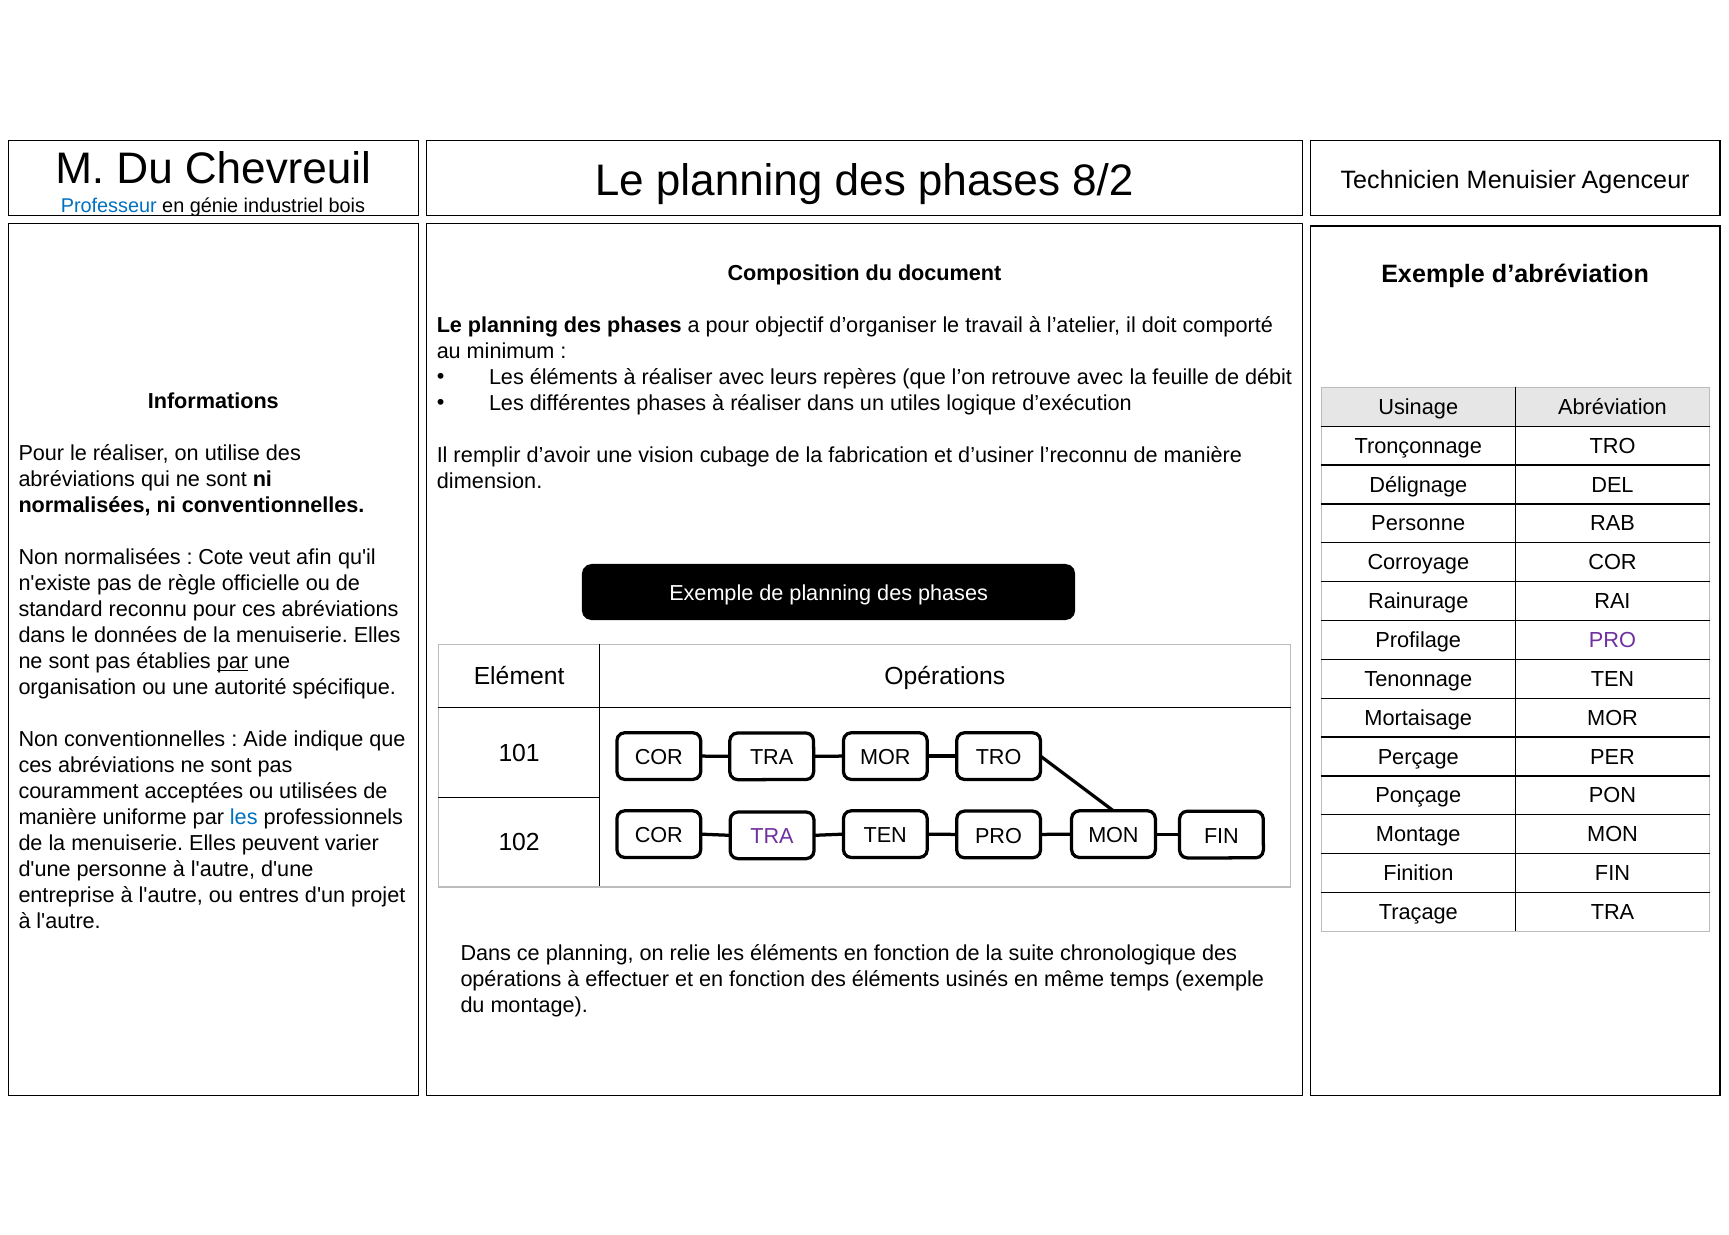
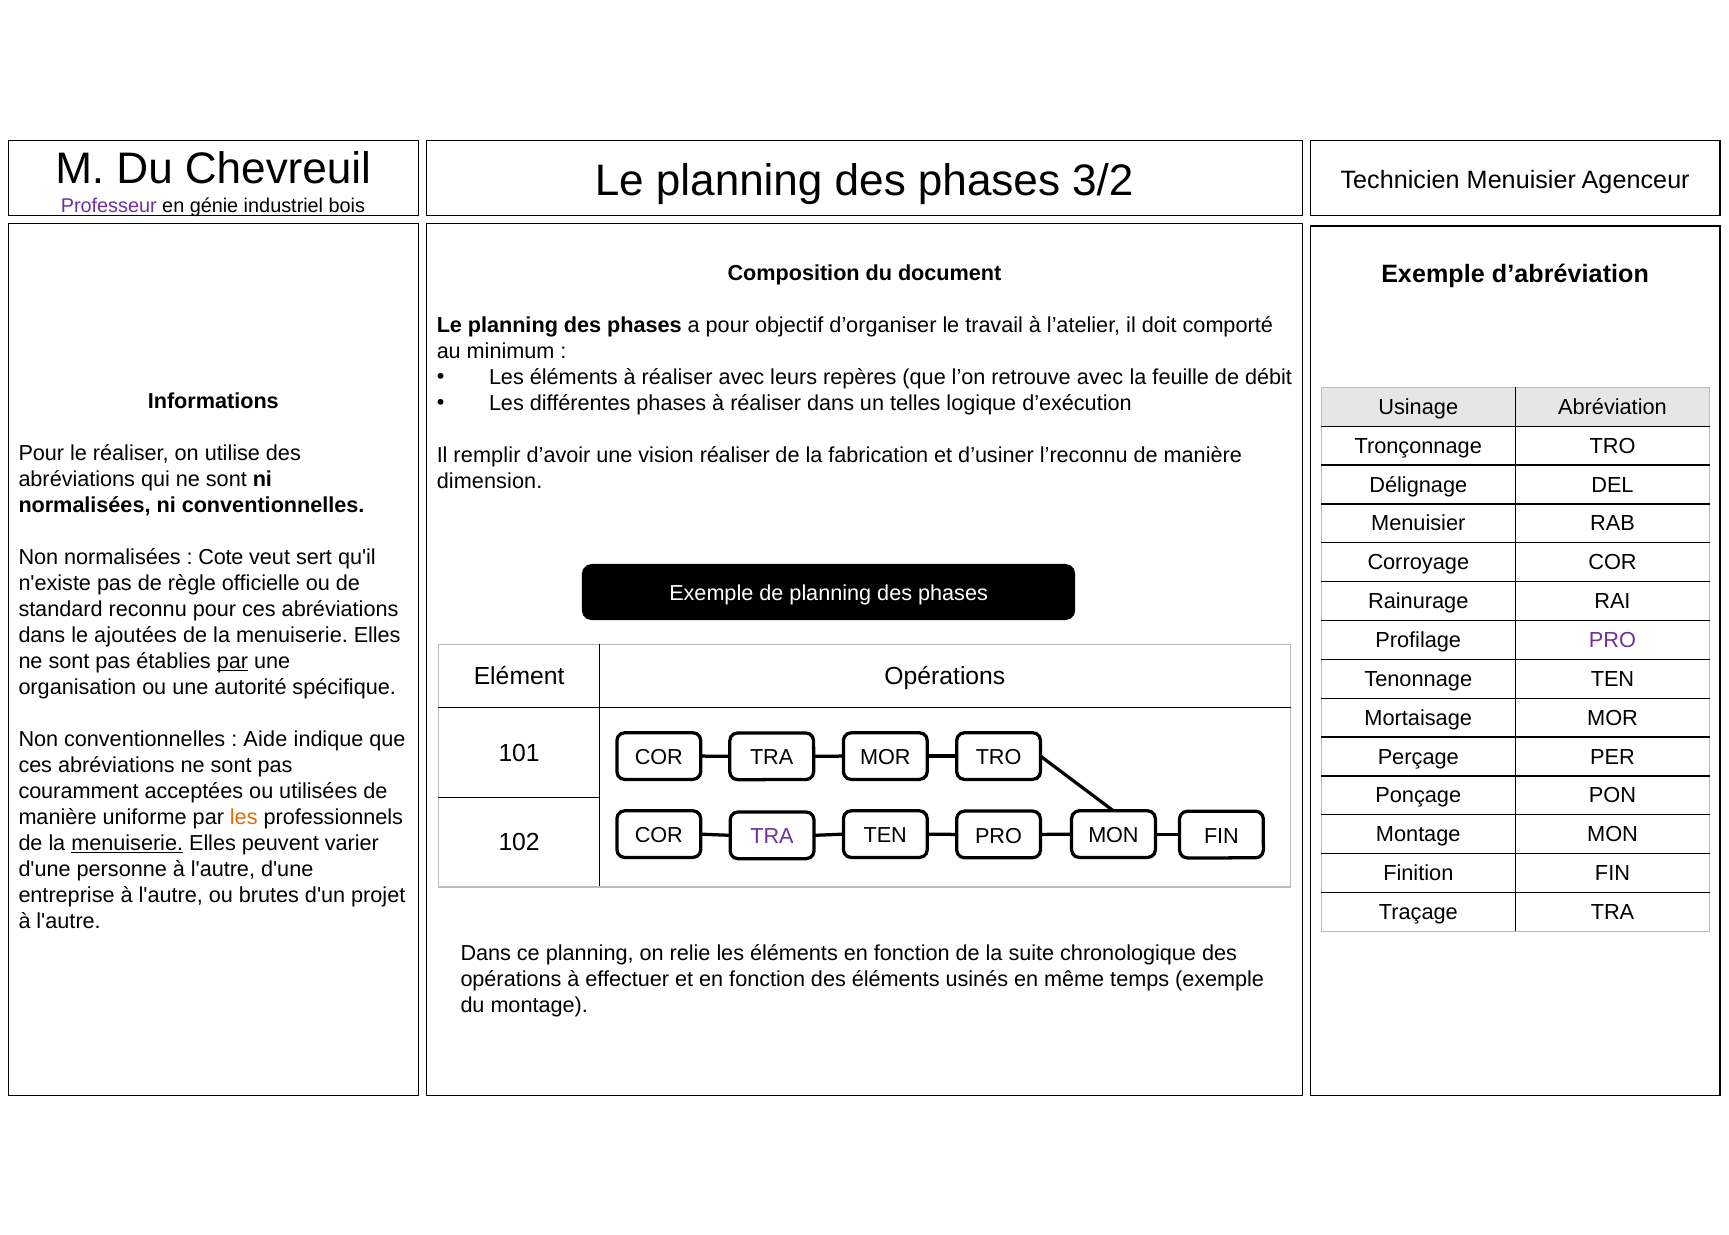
8/2: 8/2 -> 3/2
Professeur colour: blue -> purple
utiles: utiles -> telles
vision cubage: cubage -> réaliser
Personne at (1418, 524): Personne -> Menuisier
afin: afin -> sert
données: données -> ajoutées
les at (244, 817) colour: blue -> orange
menuiserie at (127, 843) underline: none -> present
entres: entres -> brutes
